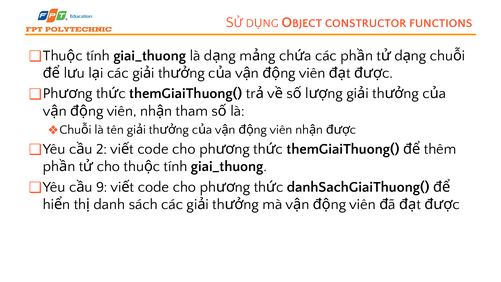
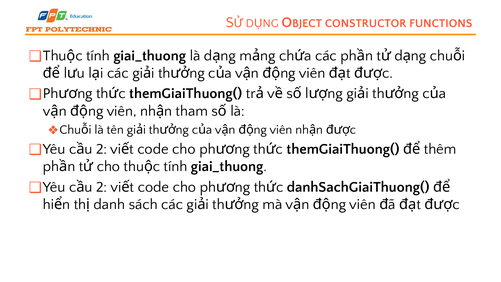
9 at (102, 187): 9 -> 2
